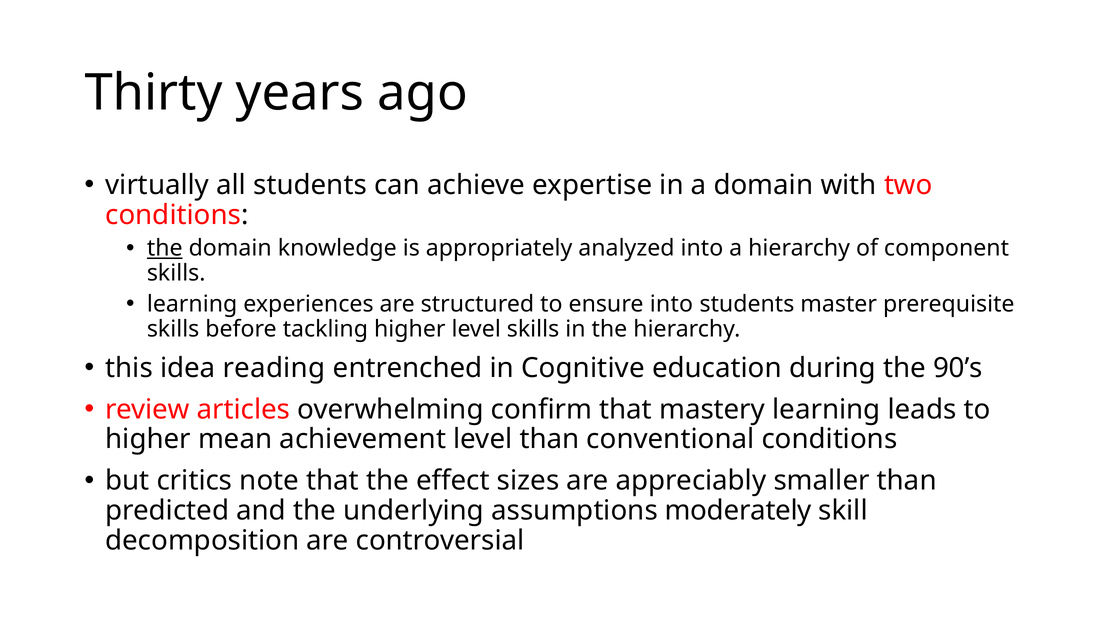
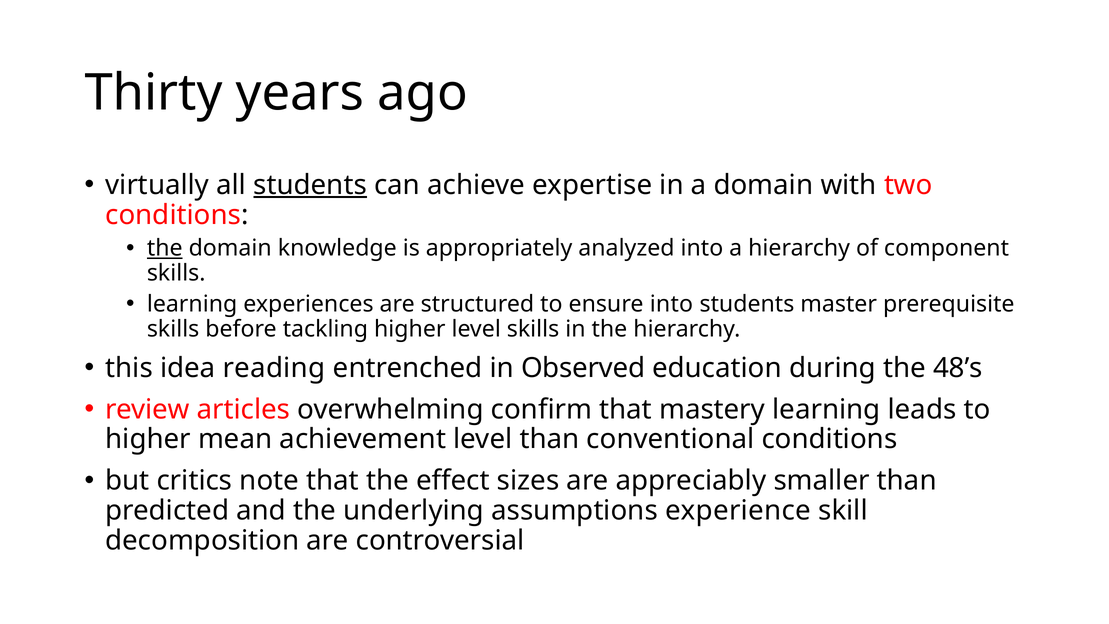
students at (310, 185) underline: none -> present
Cognitive: Cognitive -> Observed
90’s: 90’s -> 48’s
moderately: moderately -> experience
